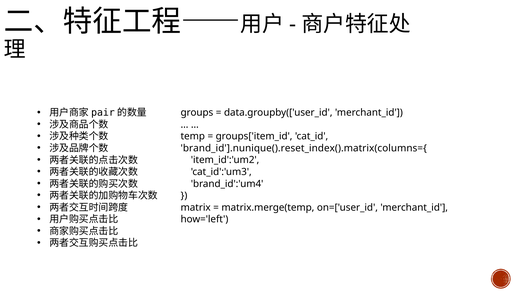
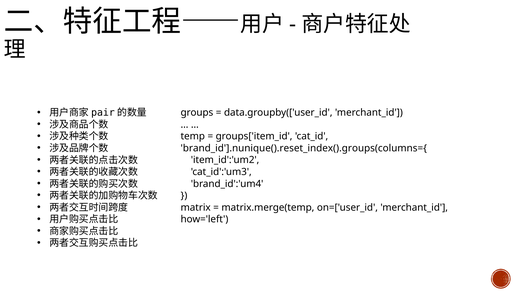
brand_id'].nunique().reset_index().matrix(columns={: brand_id'].nunique().reset_index().matrix(columns={ -> brand_id'].nunique().reset_index().groups(columns={
